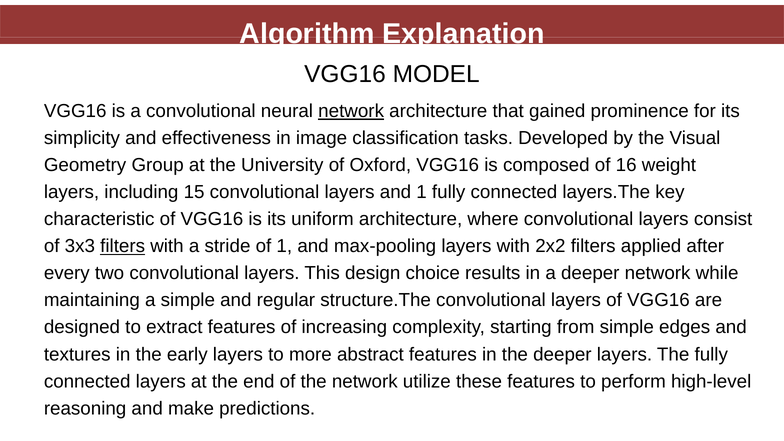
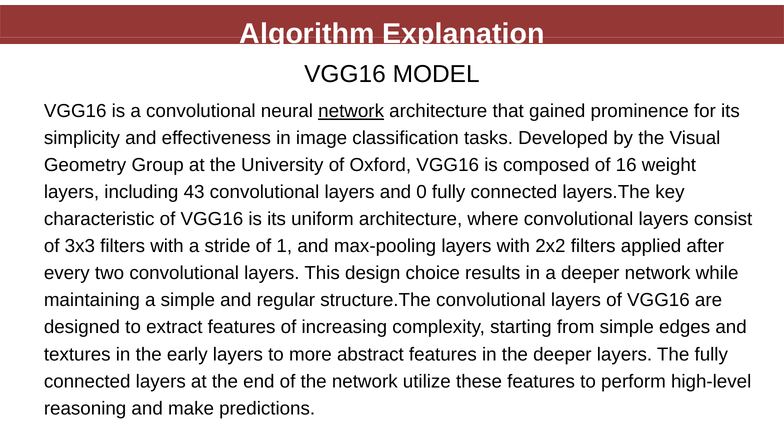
15: 15 -> 43
and 1: 1 -> 0
filters at (123, 246) underline: present -> none
